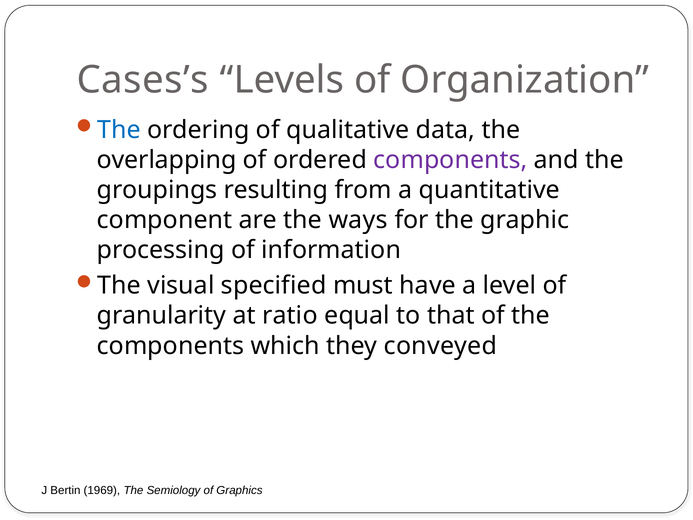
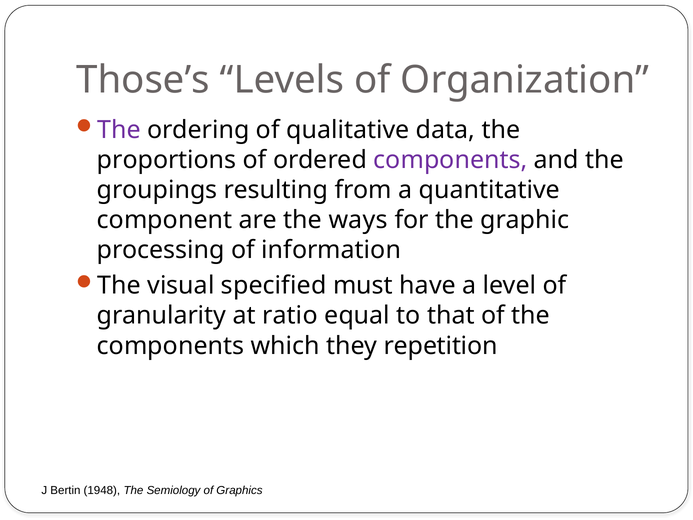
Cases’s: Cases’s -> Those’s
The at (119, 130) colour: blue -> purple
overlapping: overlapping -> proportions
conveyed: conveyed -> repetition
1969: 1969 -> 1948
